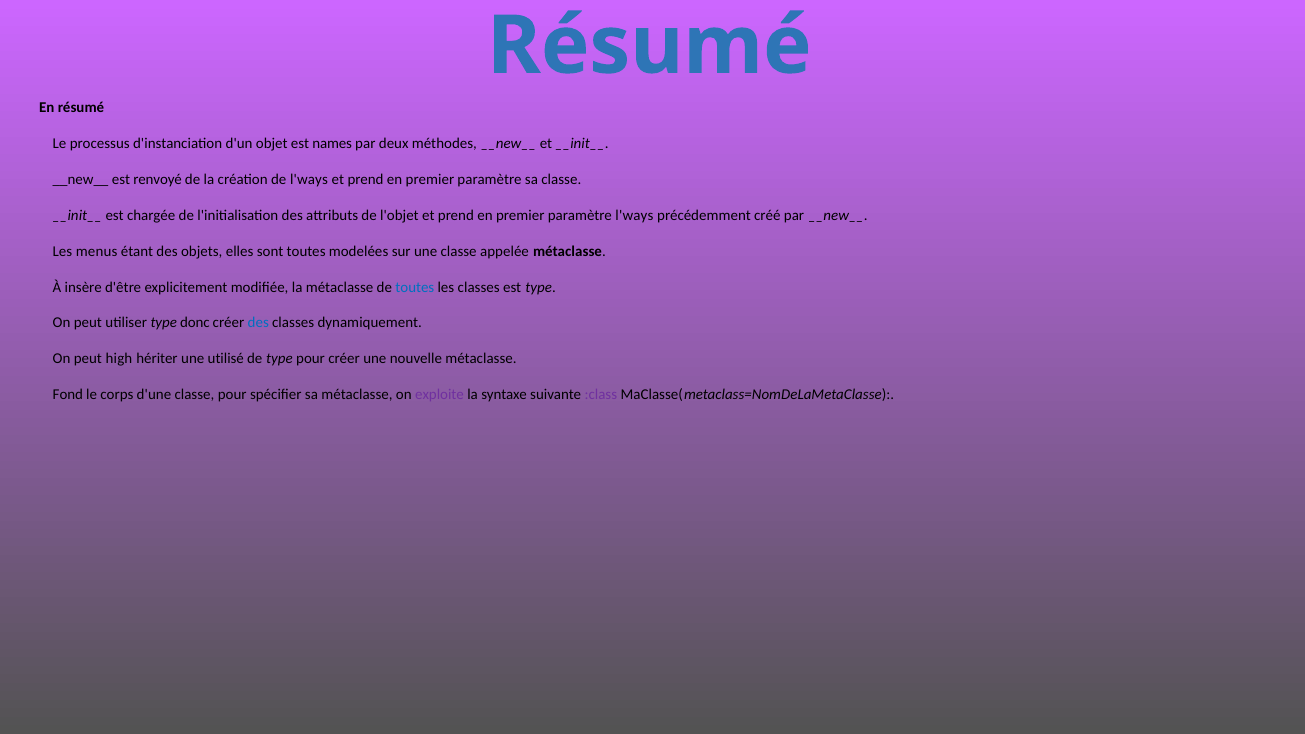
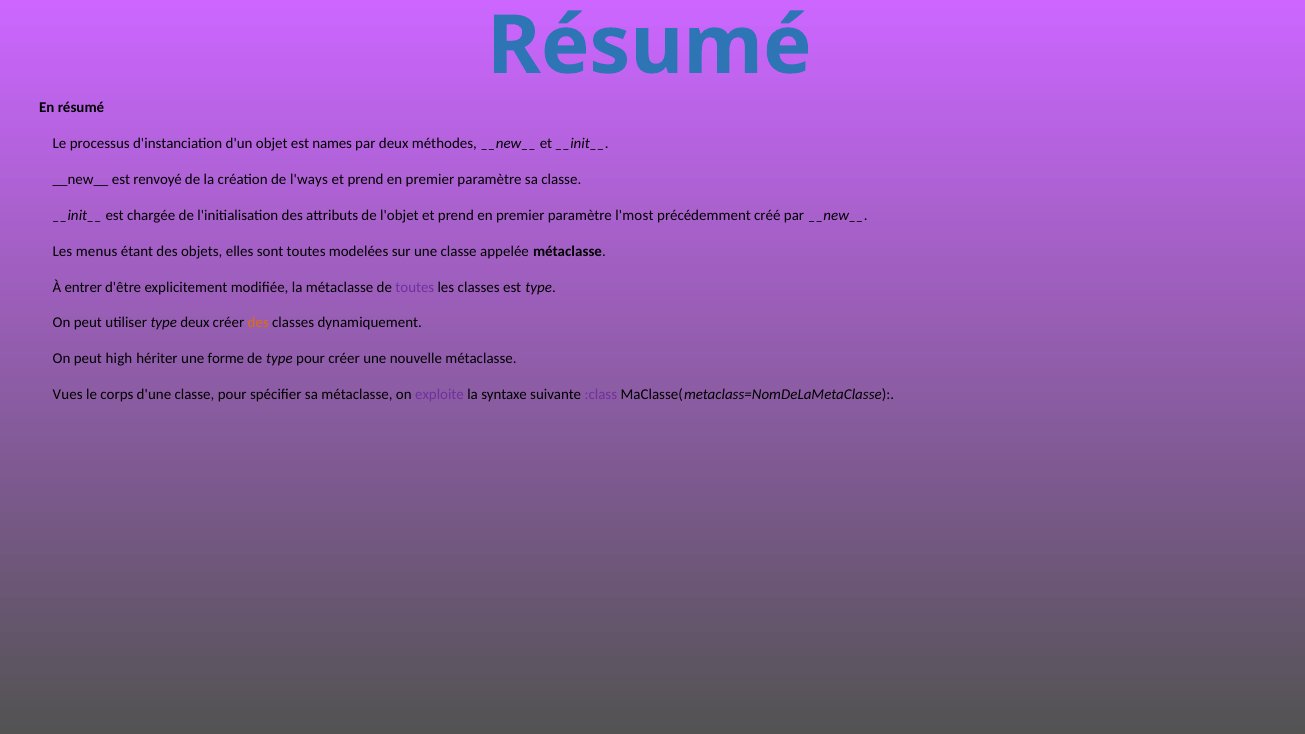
paramètre l'ways: l'ways -> l'most
insère: insère -> entrer
toutes at (415, 287) colour: blue -> purple
type donc: donc -> deux
des at (258, 323) colour: blue -> orange
utilisé: utilisé -> forme
Fond: Fond -> Vues
